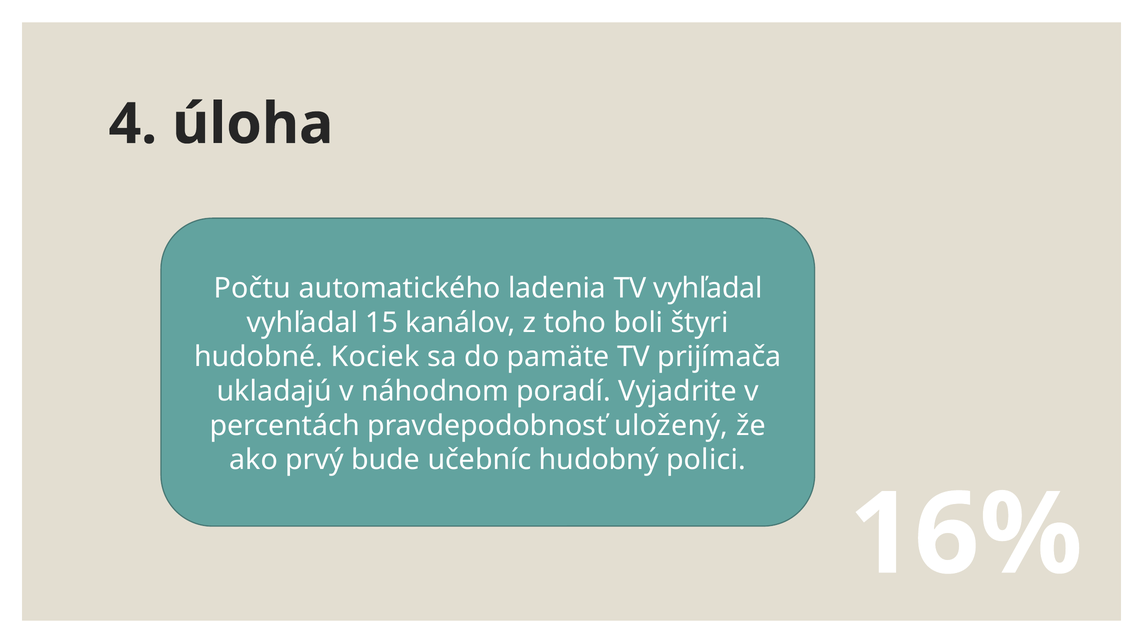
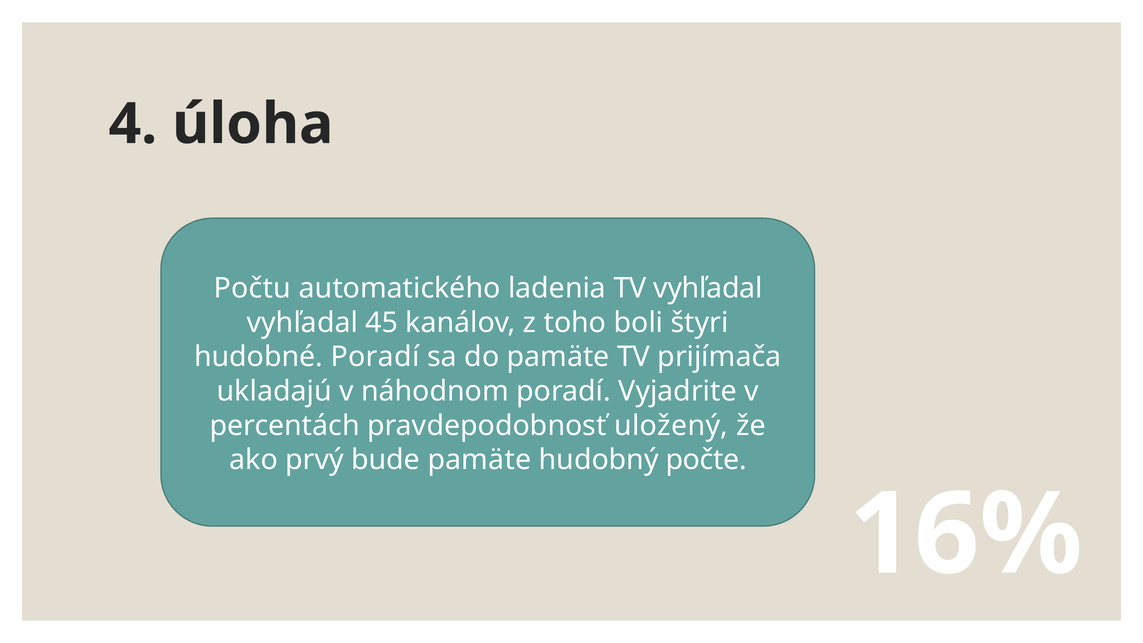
15: 15 -> 45
hudobné Kociek: Kociek -> Poradí
bude učebníc: učebníc -> pamäte
polici: polici -> počte
